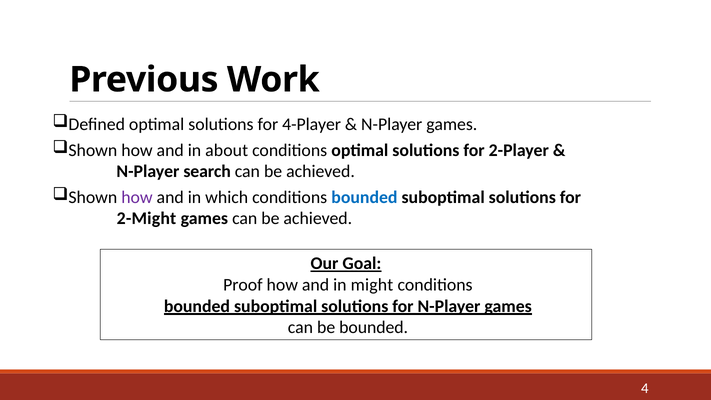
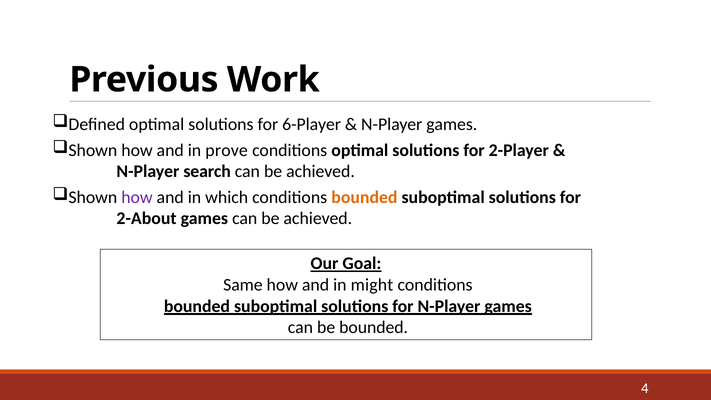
4-Player: 4-Player -> 6-Player
about: about -> prove
bounded at (364, 197) colour: blue -> orange
2-Might: 2-Might -> 2-About
Proof: Proof -> Same
